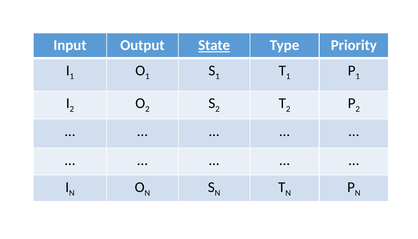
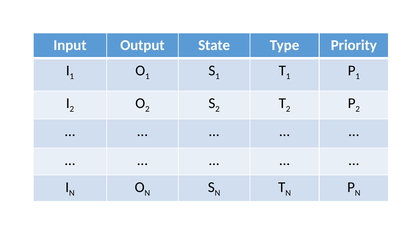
State underline: present -> none
